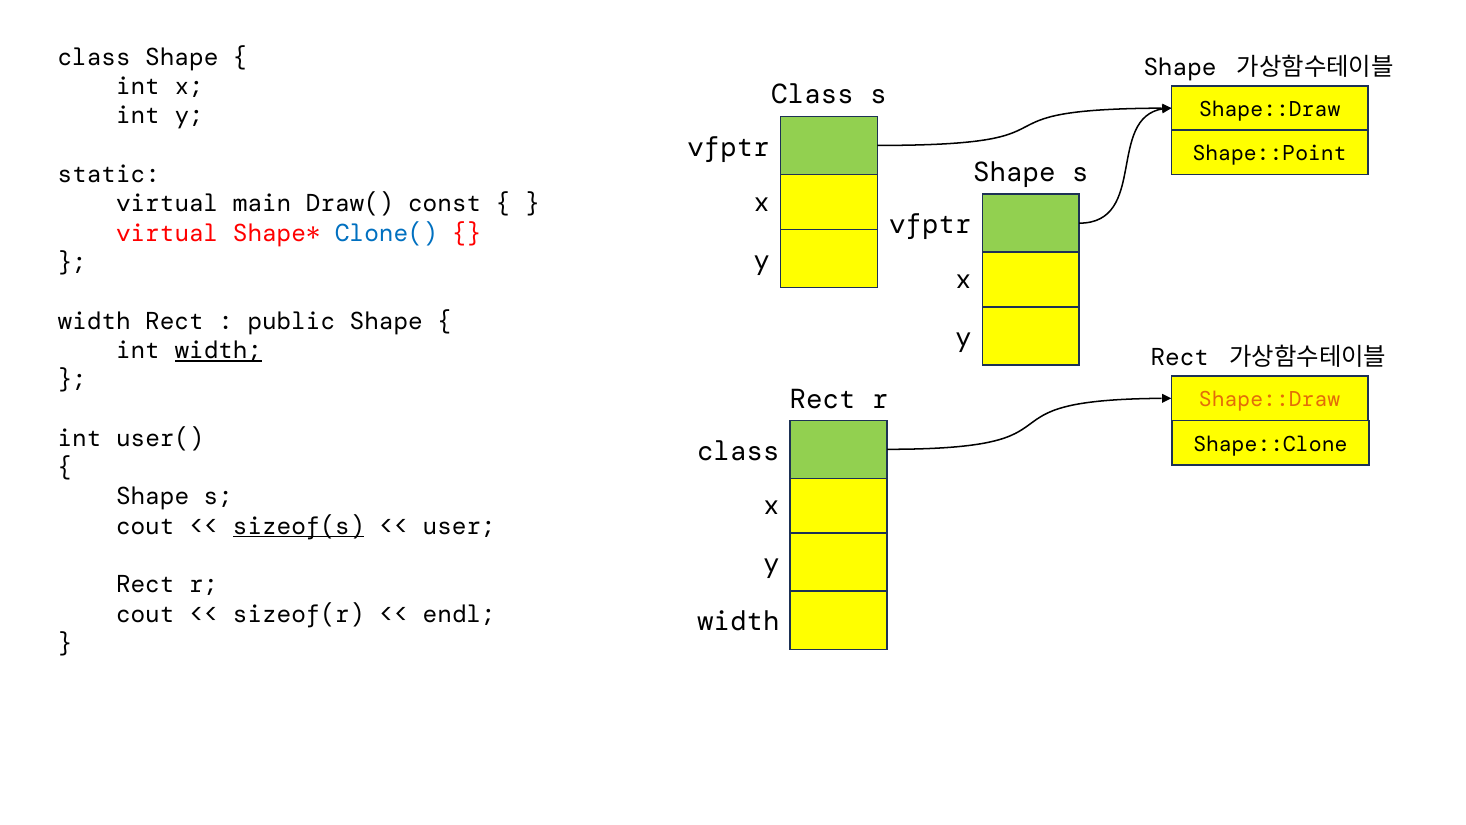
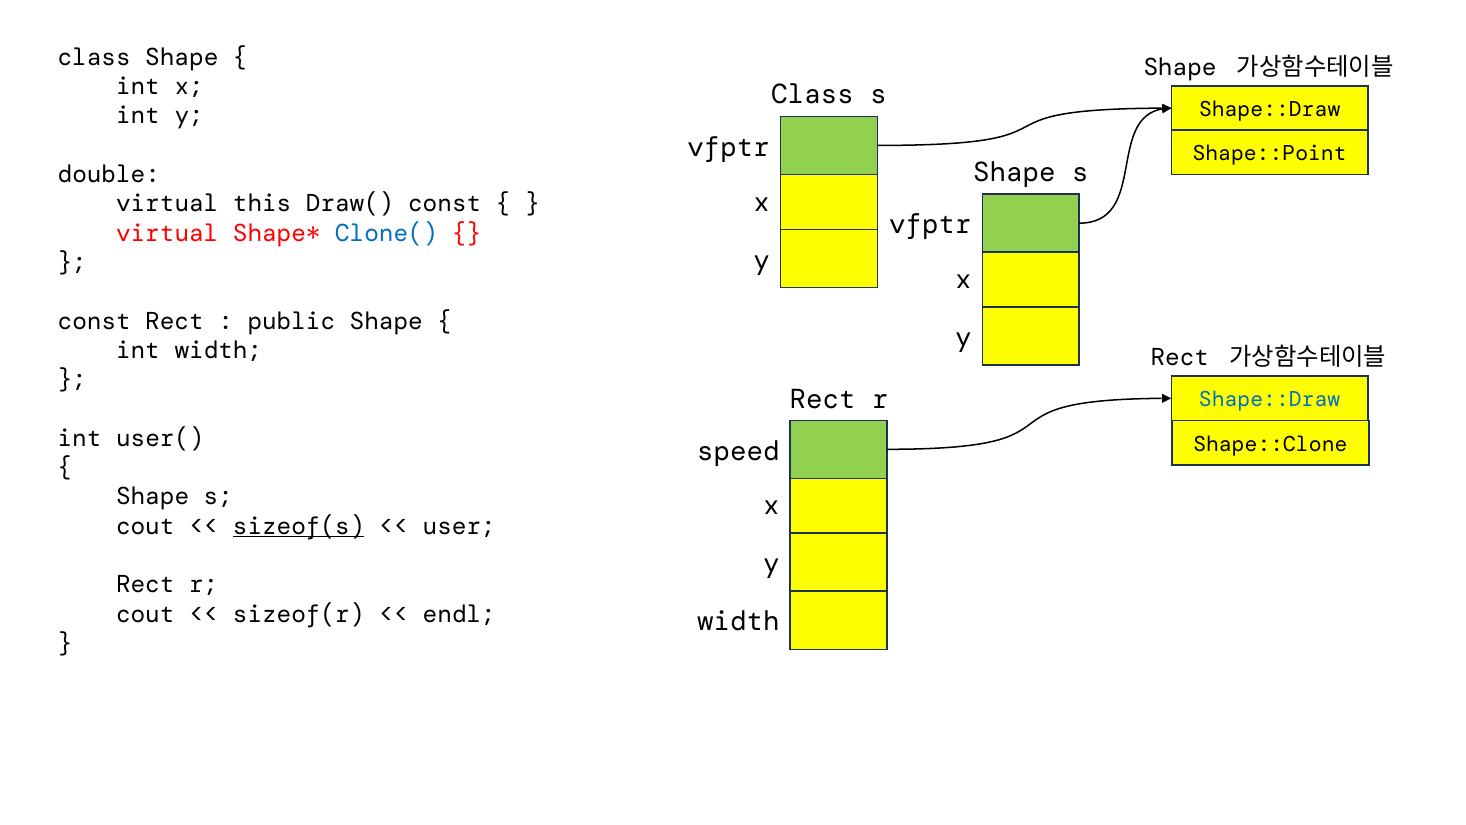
static: static -> double
main: main -> this
width at (94, 321): width -> const
width at (218, 350) underline: present -> none
Shape::Draw at (1270, 400) colour: orange -> blue
class at (738, 451): class -> speed
